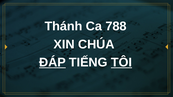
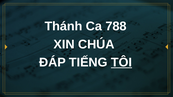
ĐÁP underline: present -> none
